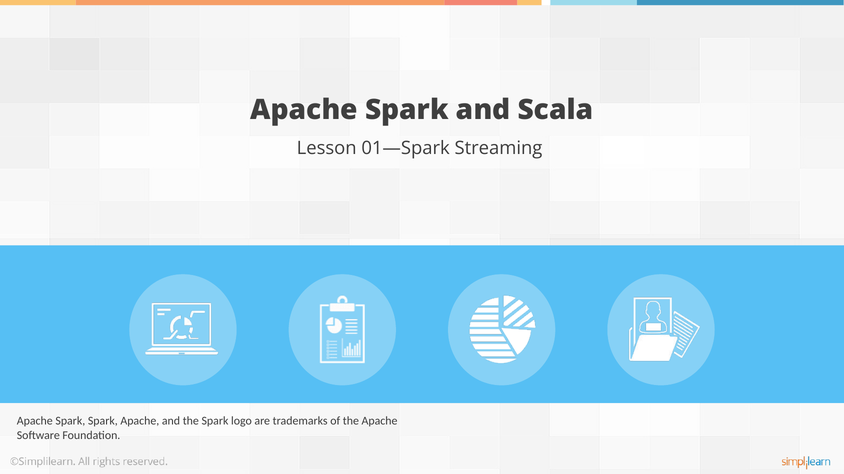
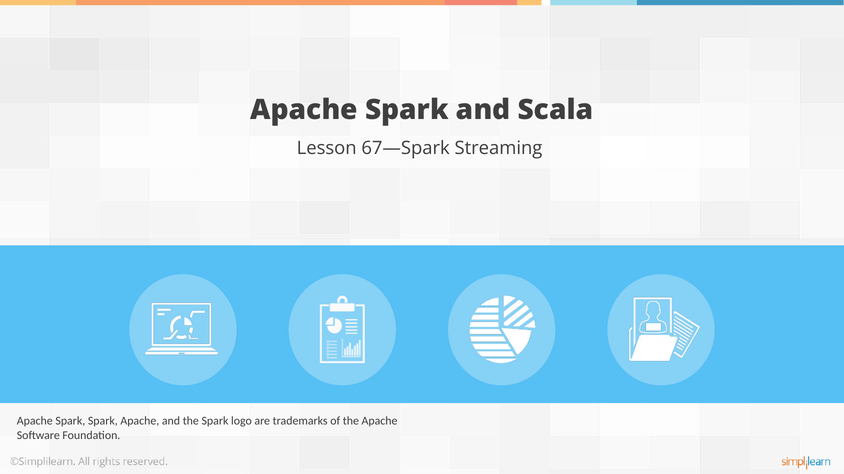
01—Spark: 01—Spark -> 67—Spark
